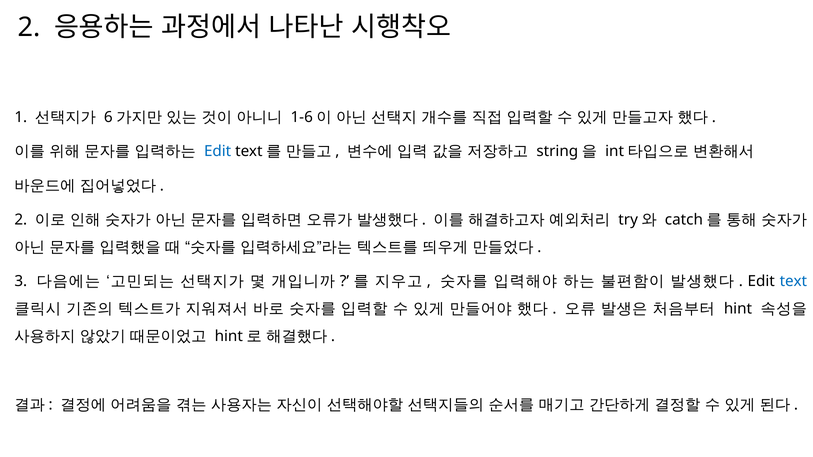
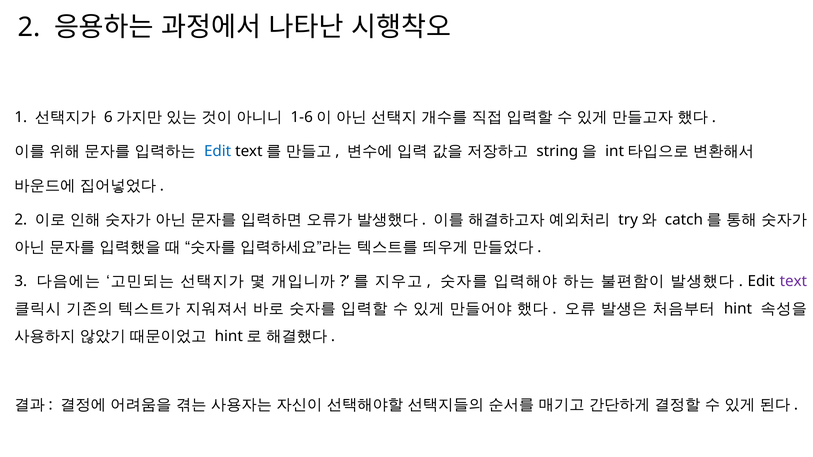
text colour: blue -> purple
